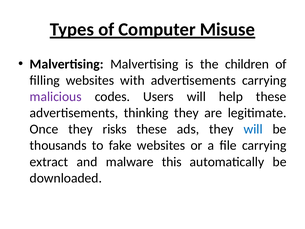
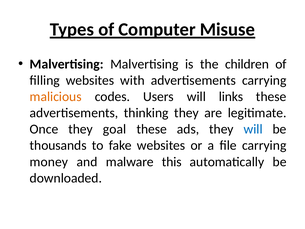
malicious colour: purple -> orange
help: help -> links
risks: risks -> goal
extract: extract -> money
